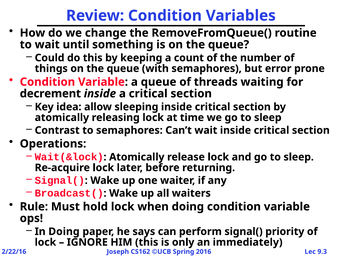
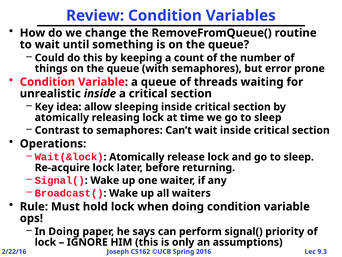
decrement: decrement -> unrealistic
immediately: immediately -> assumptions
